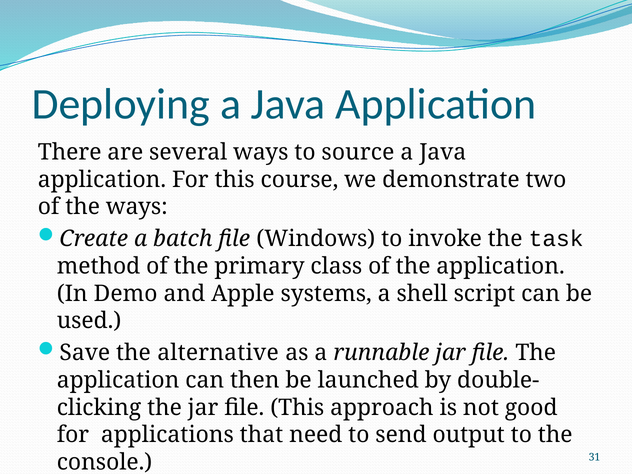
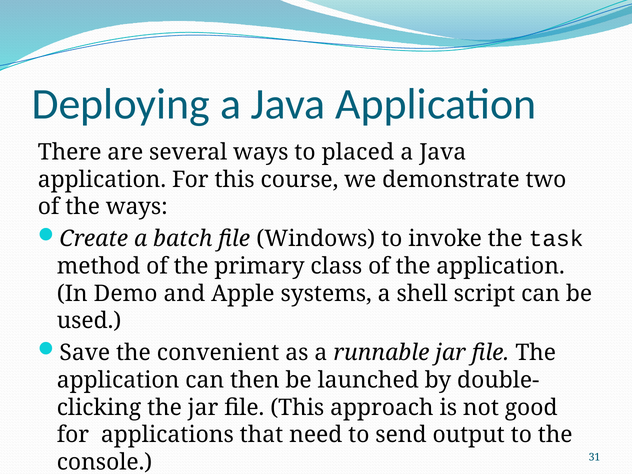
source: source -> placed
alternative: alternative -> convenient
